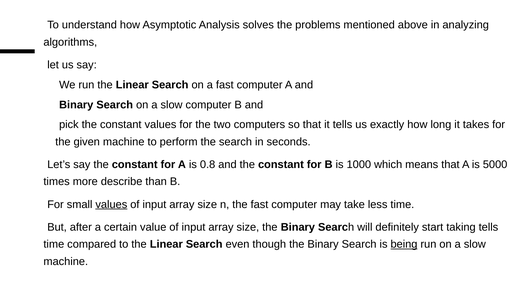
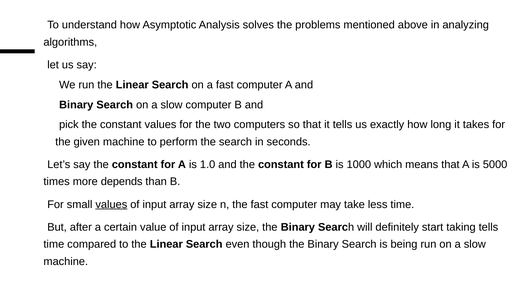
0.8: 0.8 -> 1.0
describe: describe -> depends
being underline: present -> none
